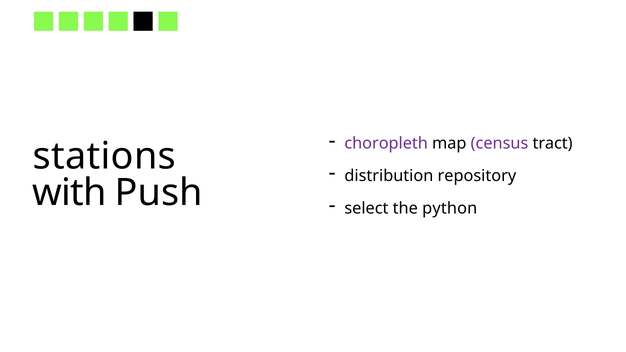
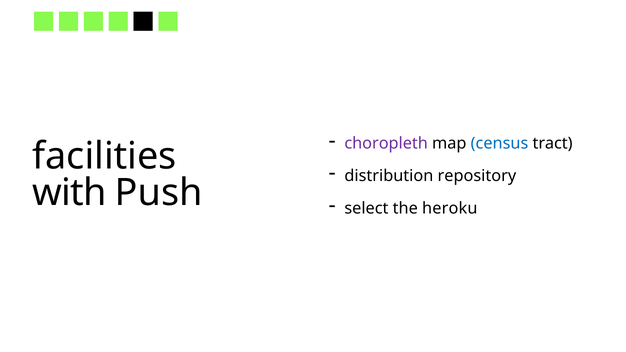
census colour: purple -> blue
stations: stations -> facilities
python: python -> heroku
